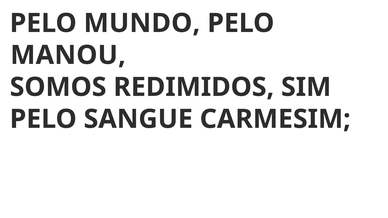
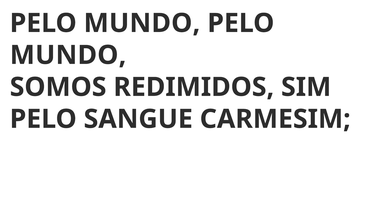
MANOU at (68, 55): MANOU -> MUNDO
